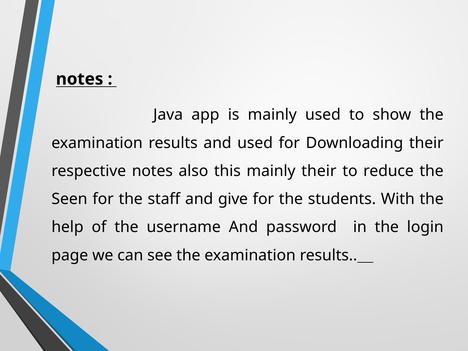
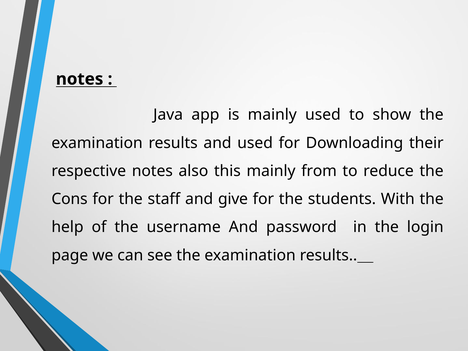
mainly their: their -> from
Seen: Seen -> Cons
